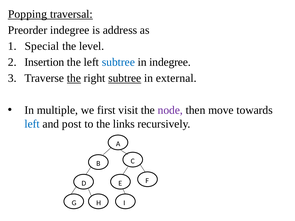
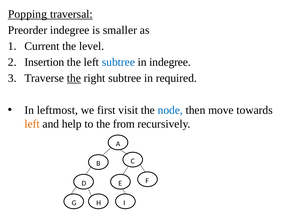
address: address -> smaller
Special: Special -> Current
subtree at (125, 78) underline: present -> none
external: external -> required
multiple: multiple -> leftmost
node colour: purple -> blue
left at (32, 124) colour: blue -> orange
post: post -> help
links: links -> from
